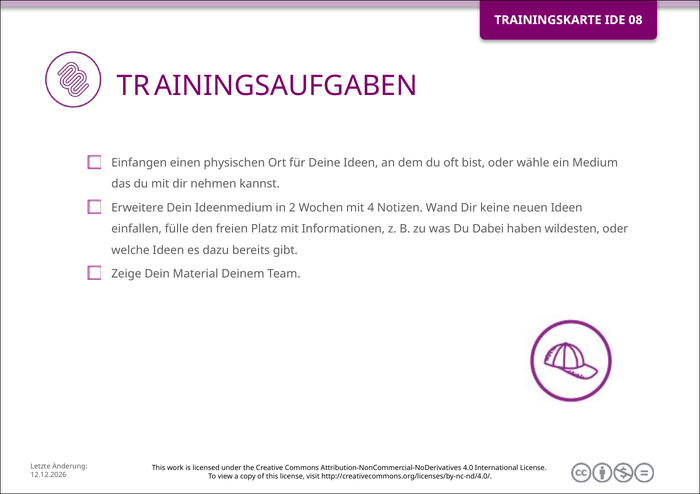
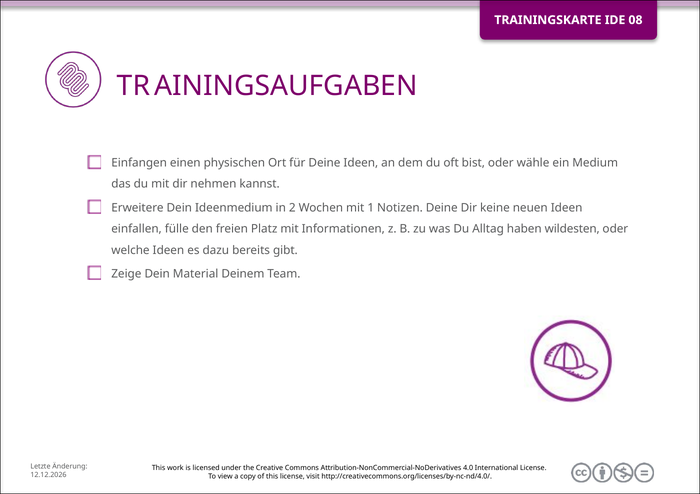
4: 4 -> 1
Notizen Wand: Wand -> Deine
Dabei: Dabei -> Alltag
